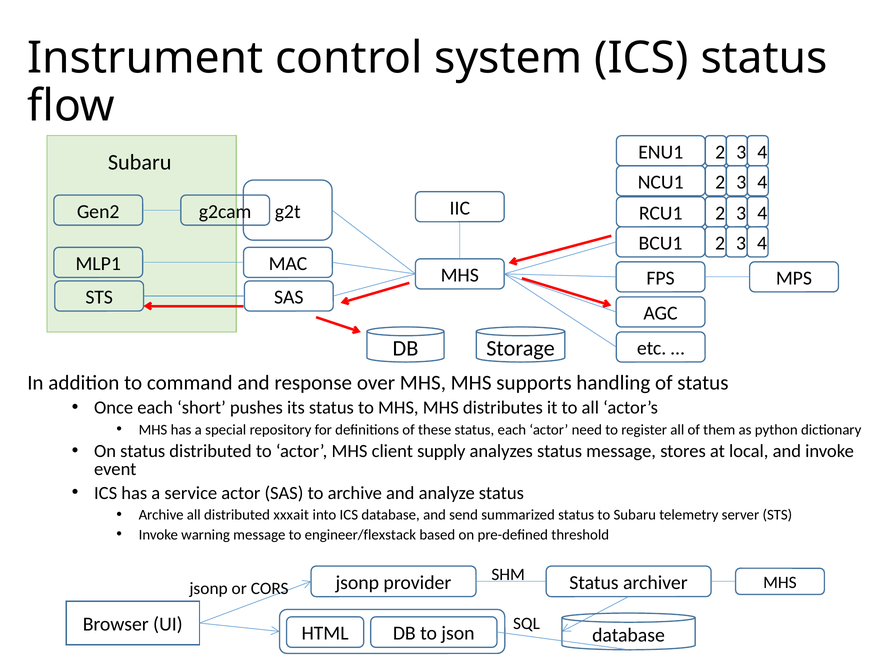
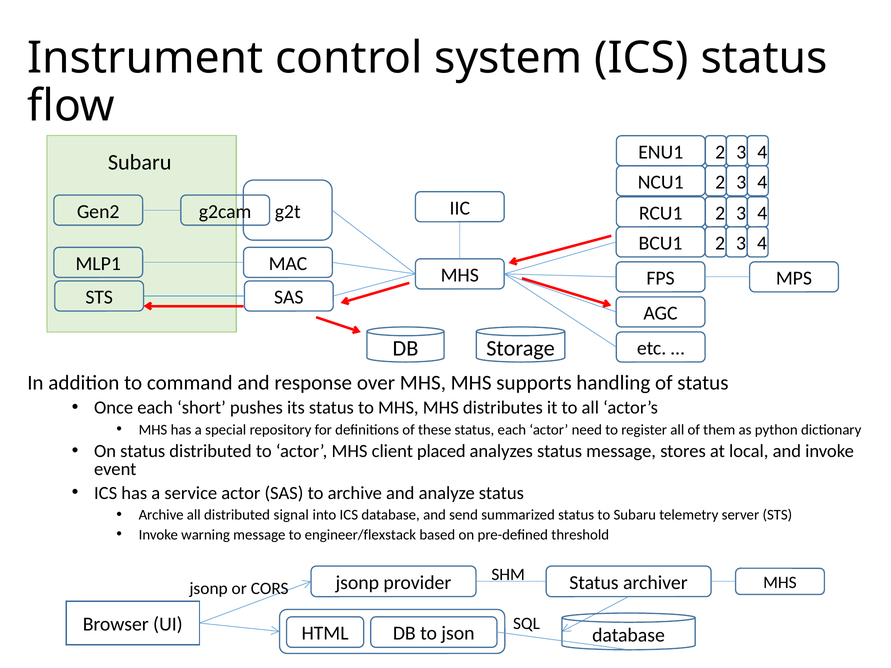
supply: supply -> placed
xxxait: xxxait -> signal
